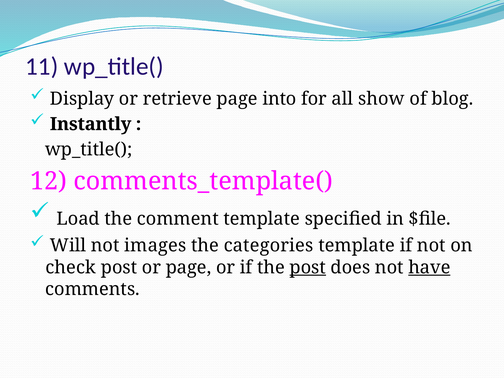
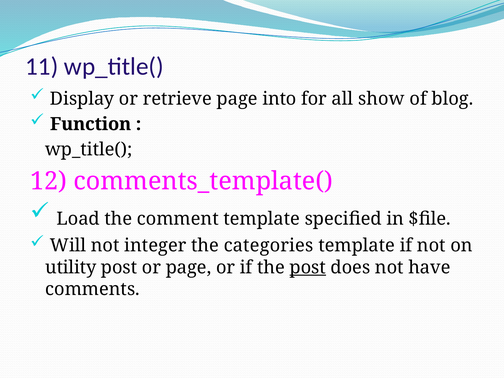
Instantly: Instantly -> Function
images: images -> integer
check: check -> utility
have underline: present -> none
